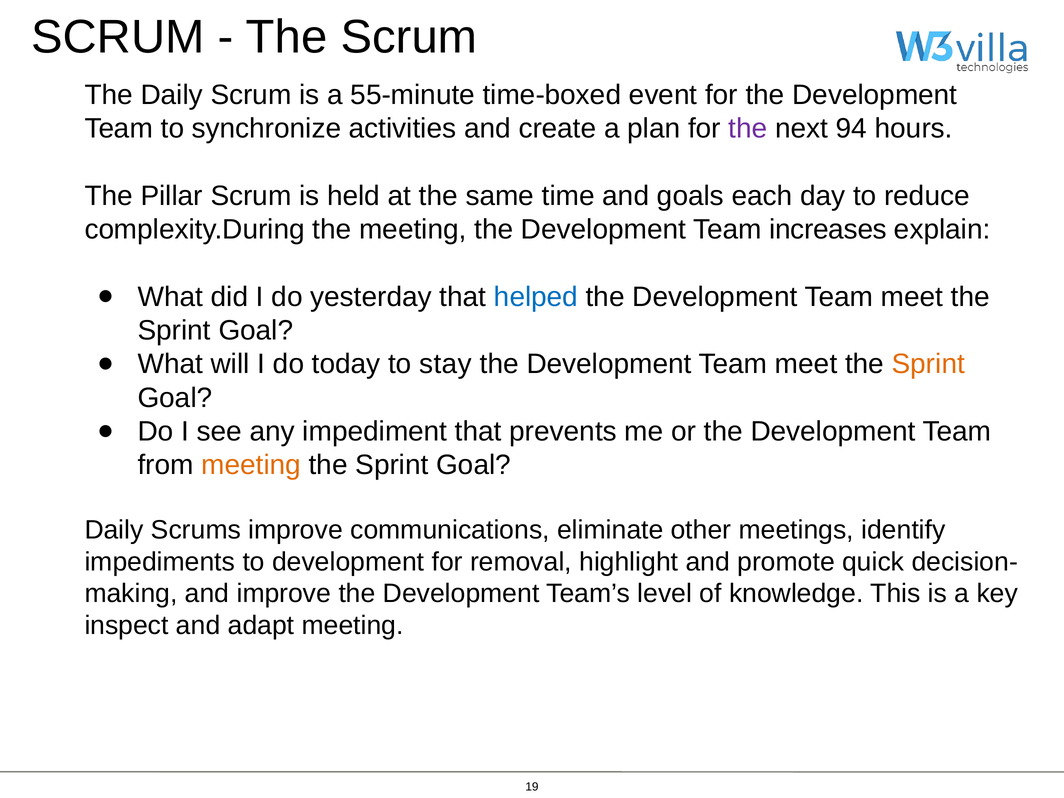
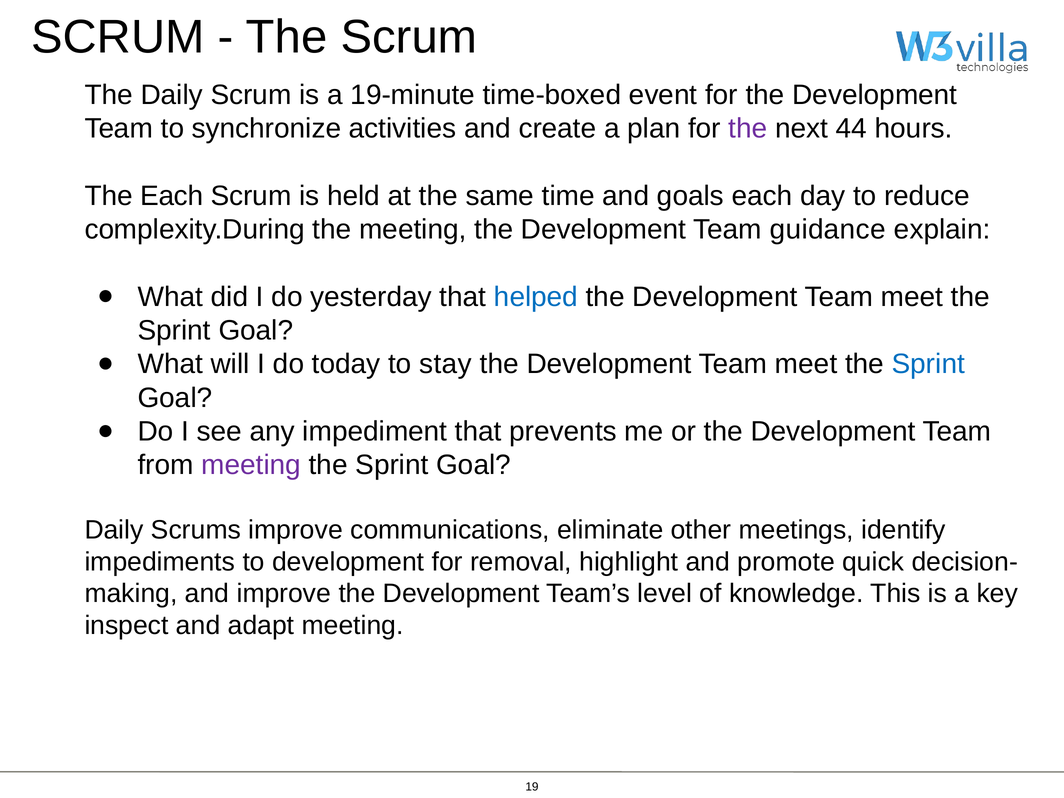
55-minute: 55-minute -> 19-minute
94: 94 -> 44
The Pillar: Pillar -> Each
increases: increases -> guidance
Sprint at (928, 364) colour: orange -> blue
meeting at (251, 465) colour: orange -> purple
